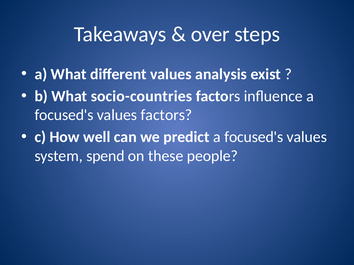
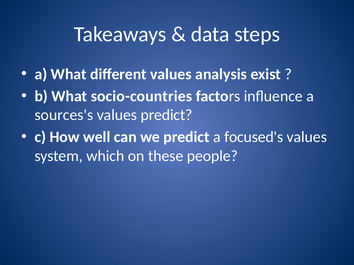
over: over -> data
focused's at (64, 115): focused's -> sources's
values factors: factors -> predict
spend: spend -> which
